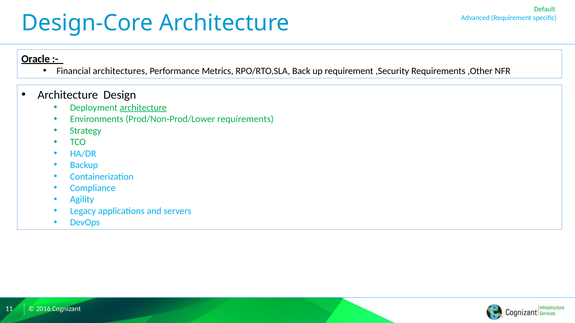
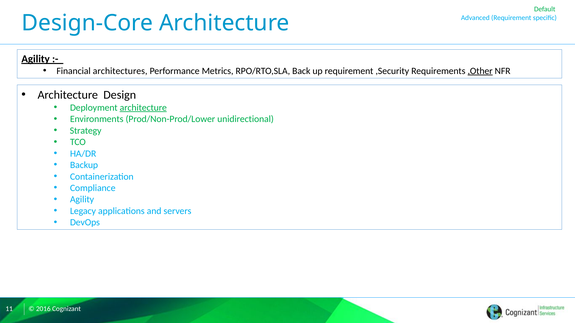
Oracle at (36, 59): Oracle -> Agility
,Other underline: none -> present
Prod/Non-Prod/Lower requirements: requirements -> unidirectional
